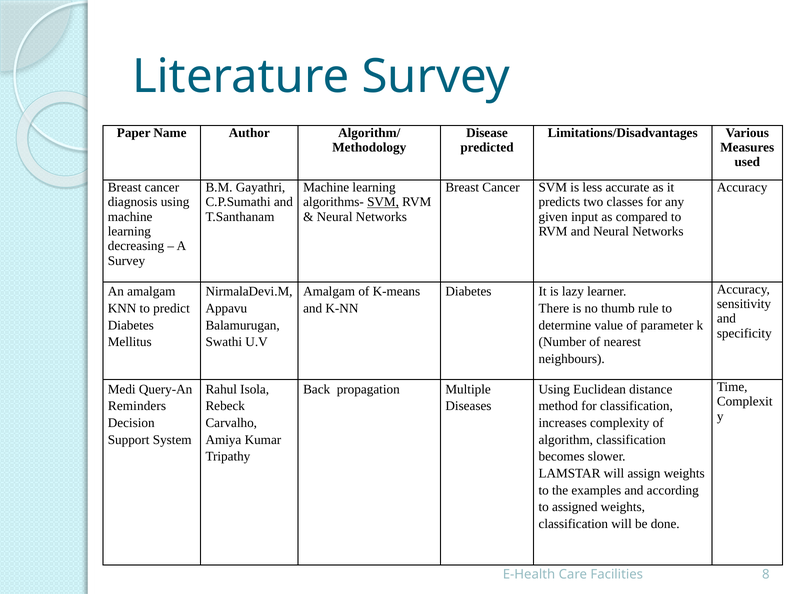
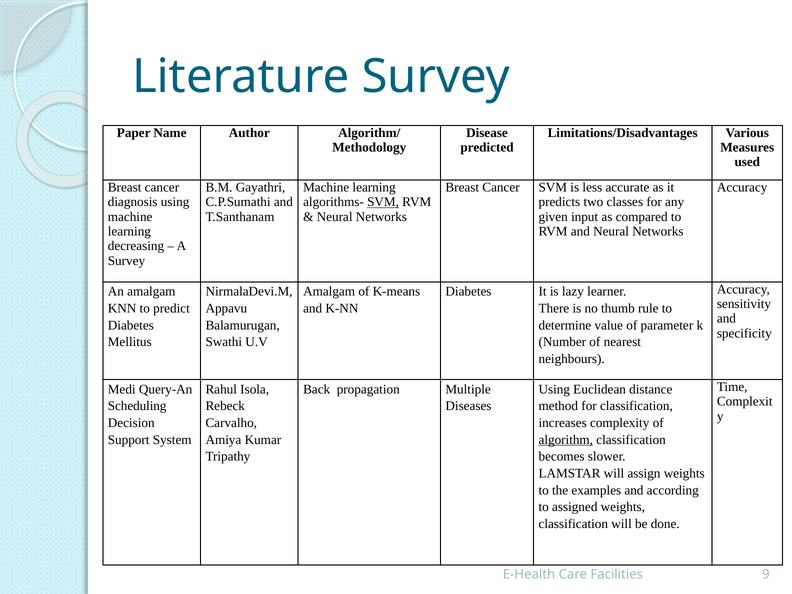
Reminders: Reminders -> Scheduling
algorithm underline: none -> present
8: 8 -> 9
